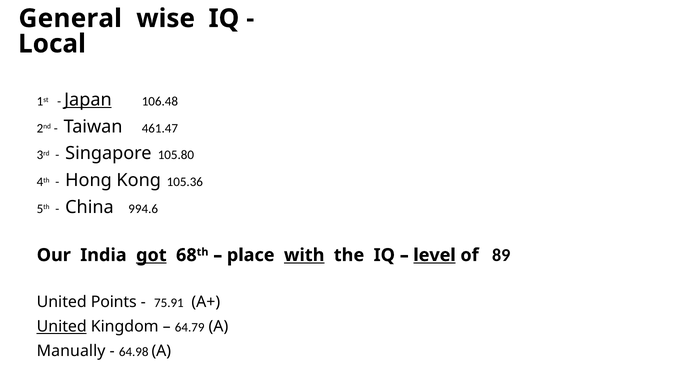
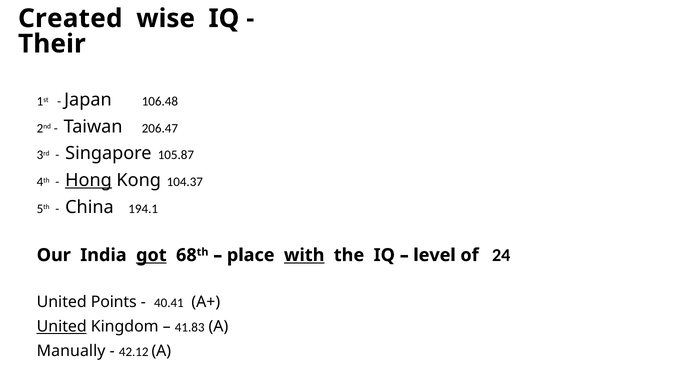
General: General -> Created
Local: Local -> Their
Japan underline: present -> none
461.47: 461.47 -> 206.47
105.80: 105.80 -> 105.87
Hong underline: none -> present
105.36: 105.36 -> 104.37
994.6: 994.6 -> 194.1
level underline: present -> none
89: 89 -> 24
75.91: 75.91 -> 40.41
64.79: 64.79 -> 41.83
64.98: 64.98 -> 42.12
